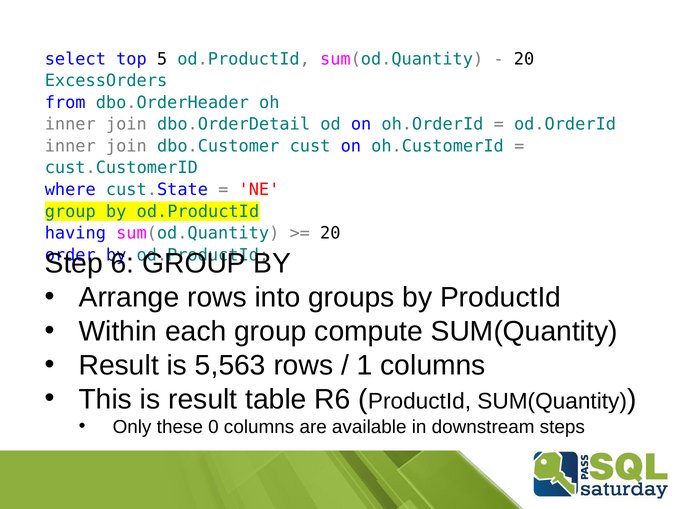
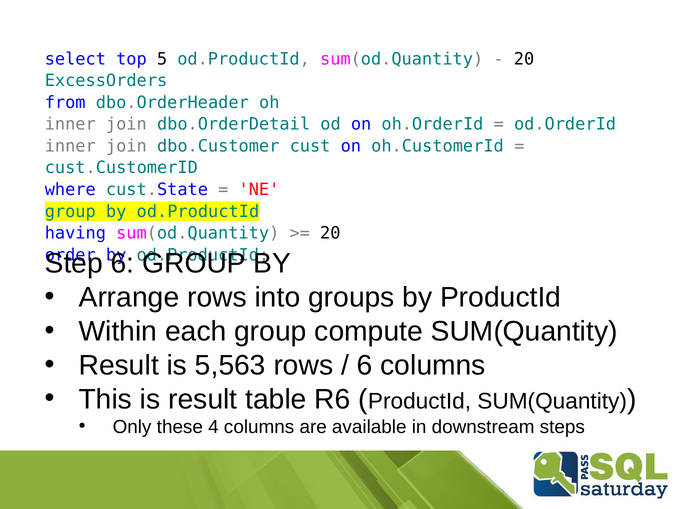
1 at (365, 365): 1 -> 6
0: 0 -> 4
